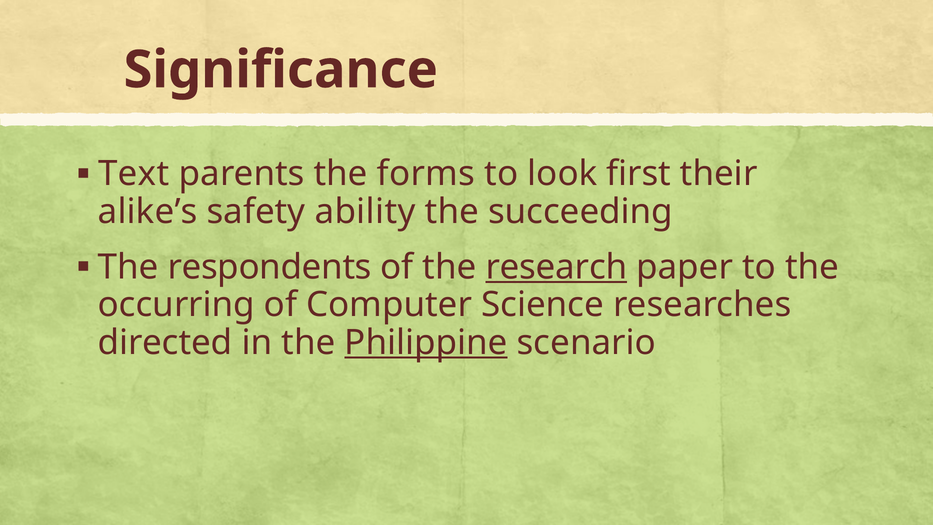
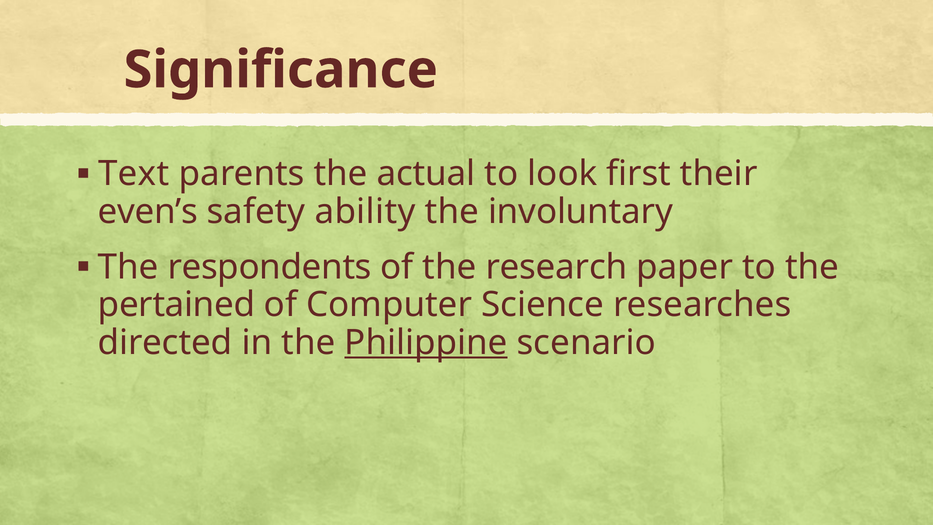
forms: forms -> actual
alike’s: alike’s -> even’s
succeeding: succeeding -> involuntary
research underline: present -> none
occurring: occurring -> pertained
